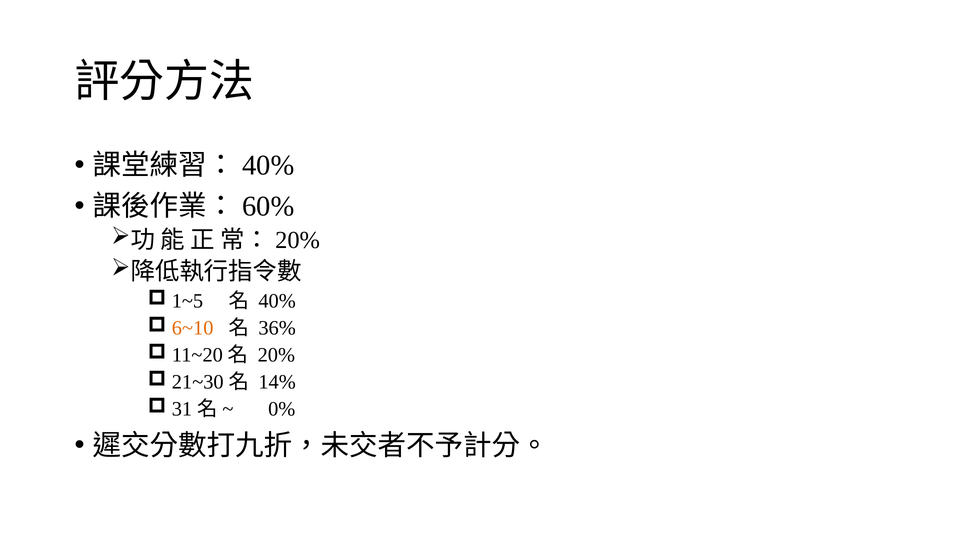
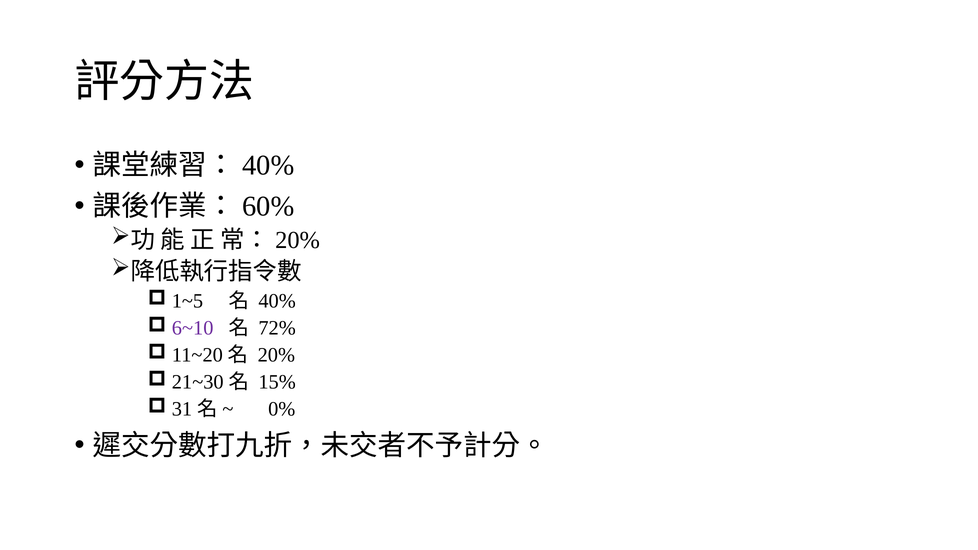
6~10 colour: orange -> purple
36%: 36% -> 72%
14%: 14% -> 15%
